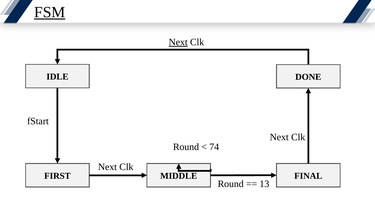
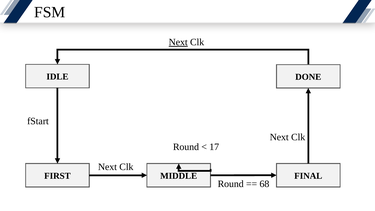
FSM underline: present -> none
74: 74 -> 17
13: 13 -> 68
